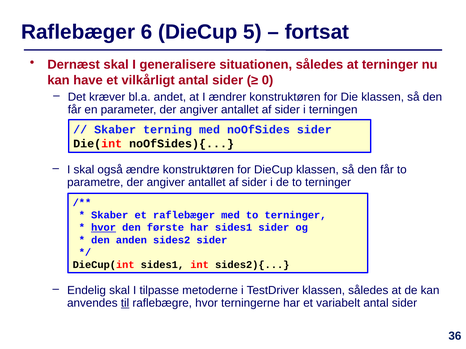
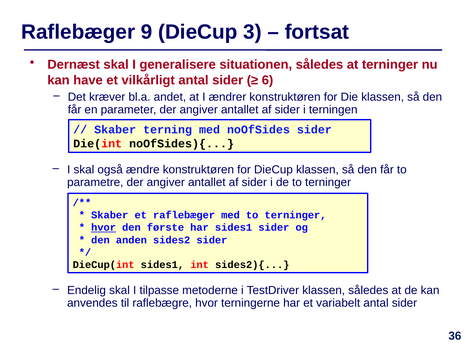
6: 6 -> 9
5: 5 -> 3
0: 0 -> 6
til underline: present -> none
